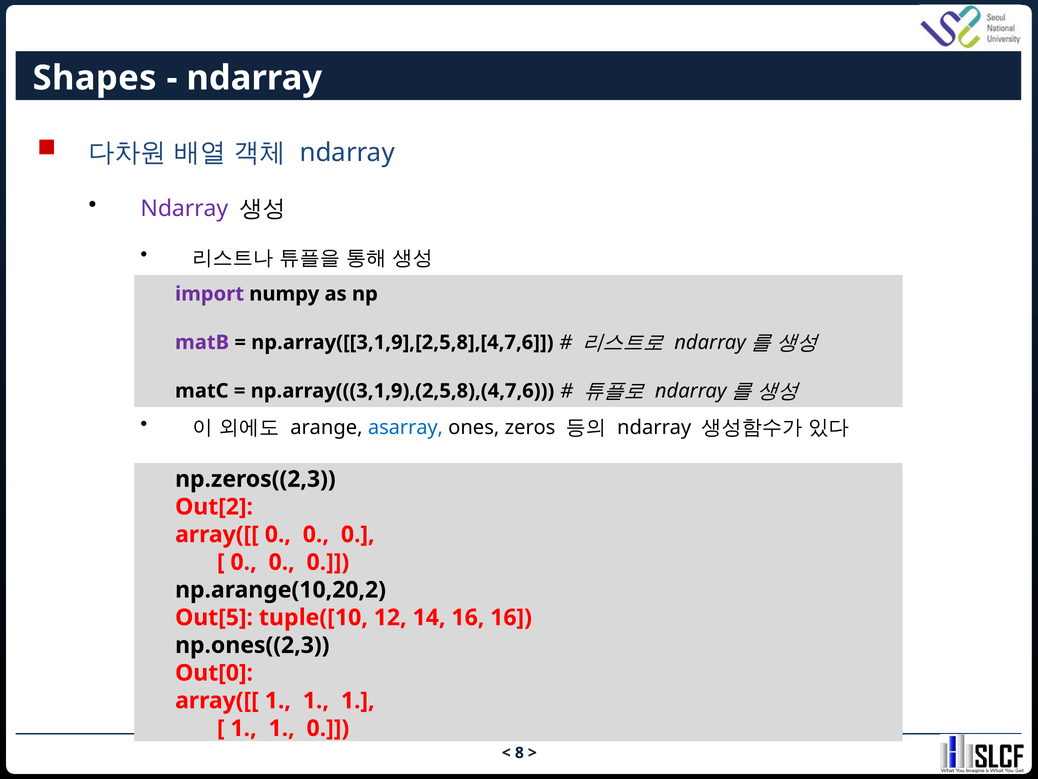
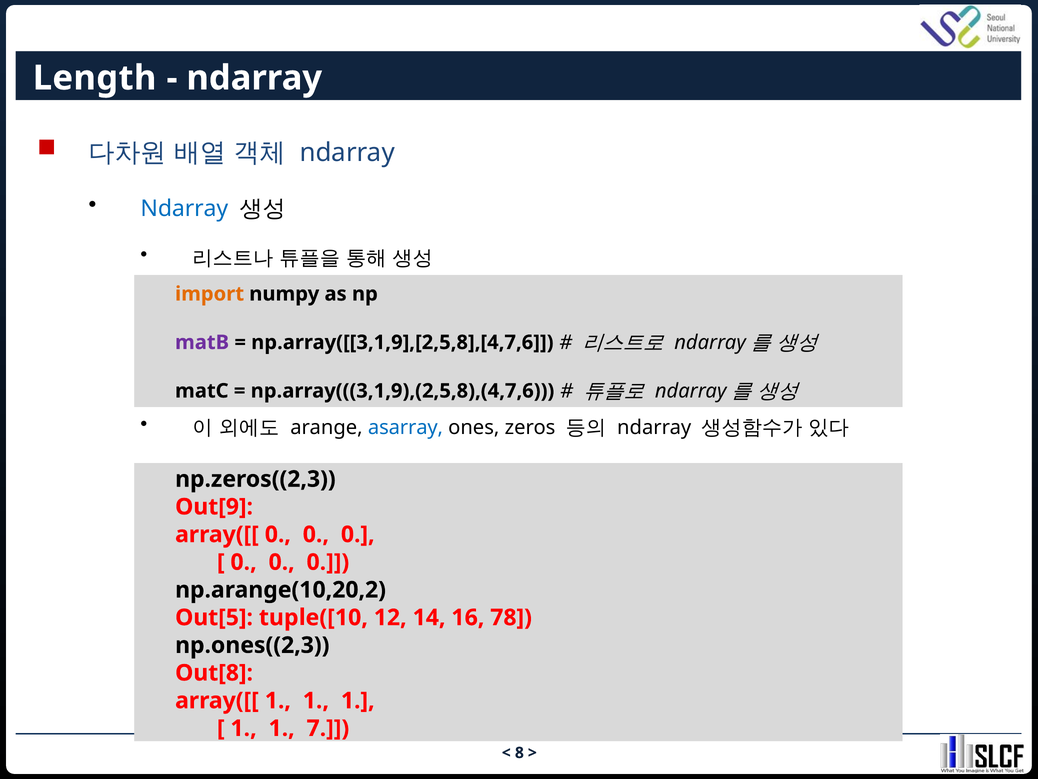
Shapes: Shapes -> Length
Ndarray at (184, 208) colour: purple -> blue
import colour: purple -> orange
Out[2: Out[2 -> Out[9
16 16: 16 -> 78
Out[0: Out[0 -> Out[8
1 0: 0 -> 7
